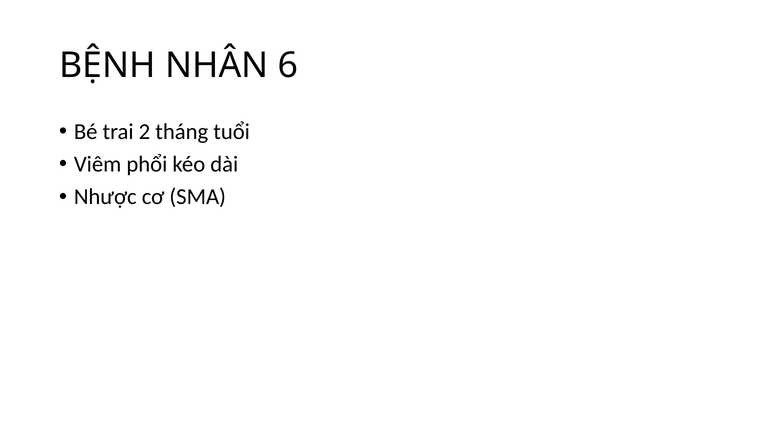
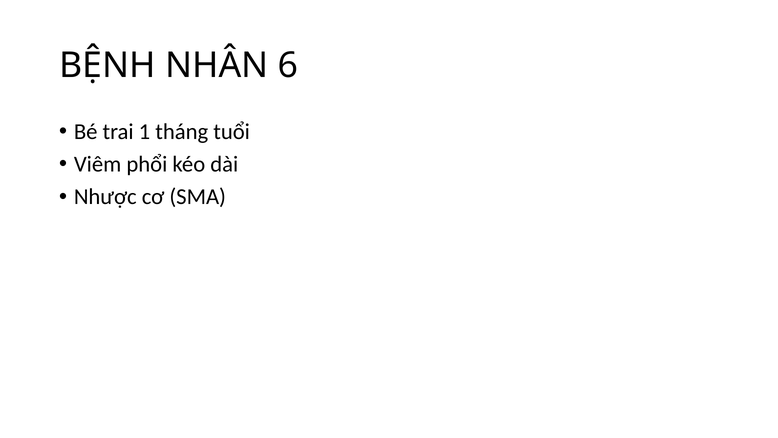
2: 2 -> 1
